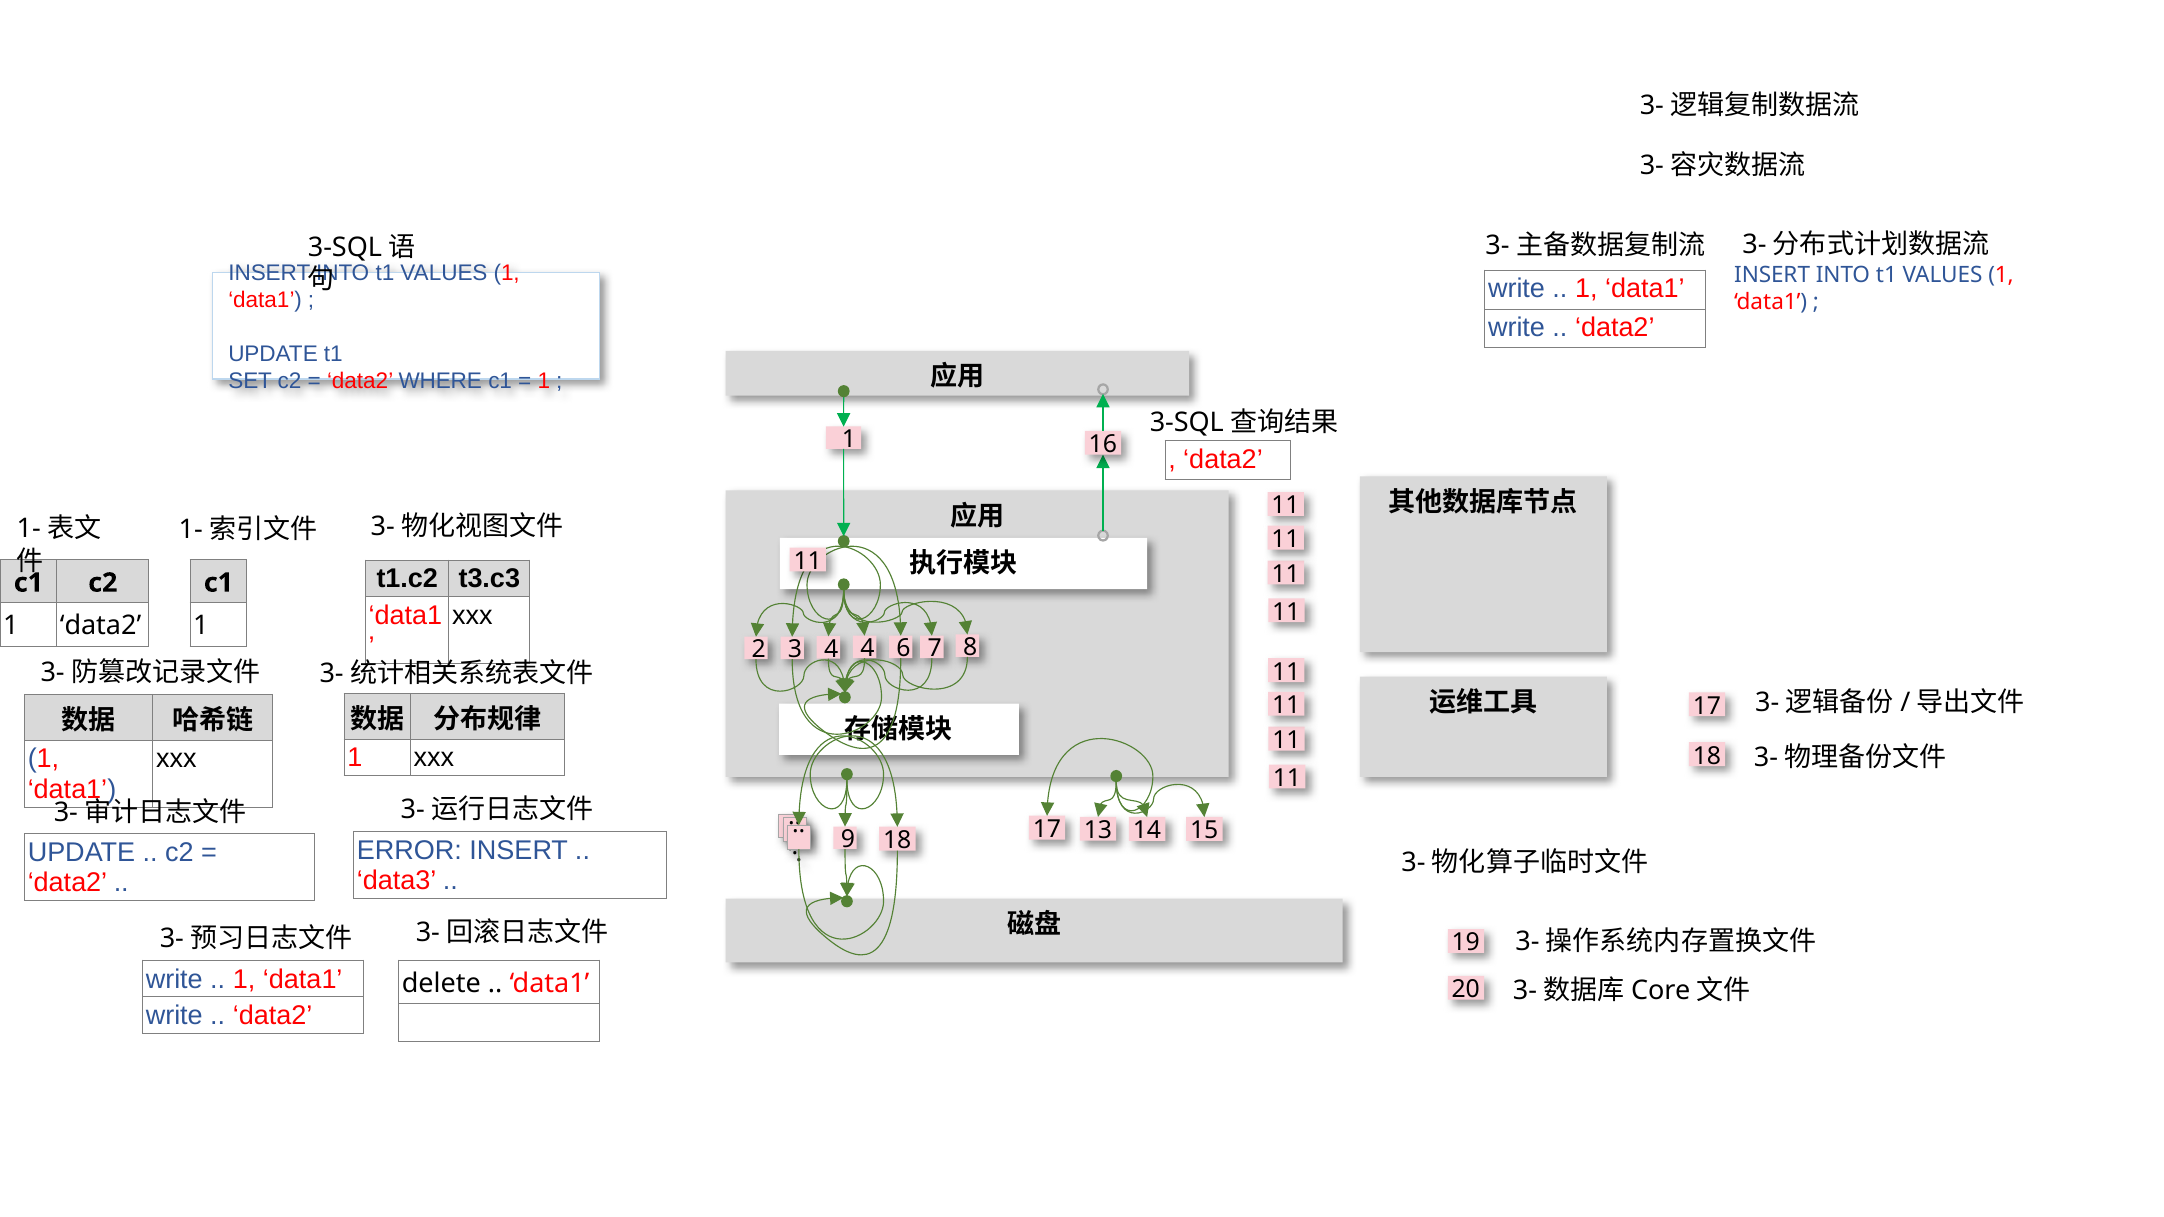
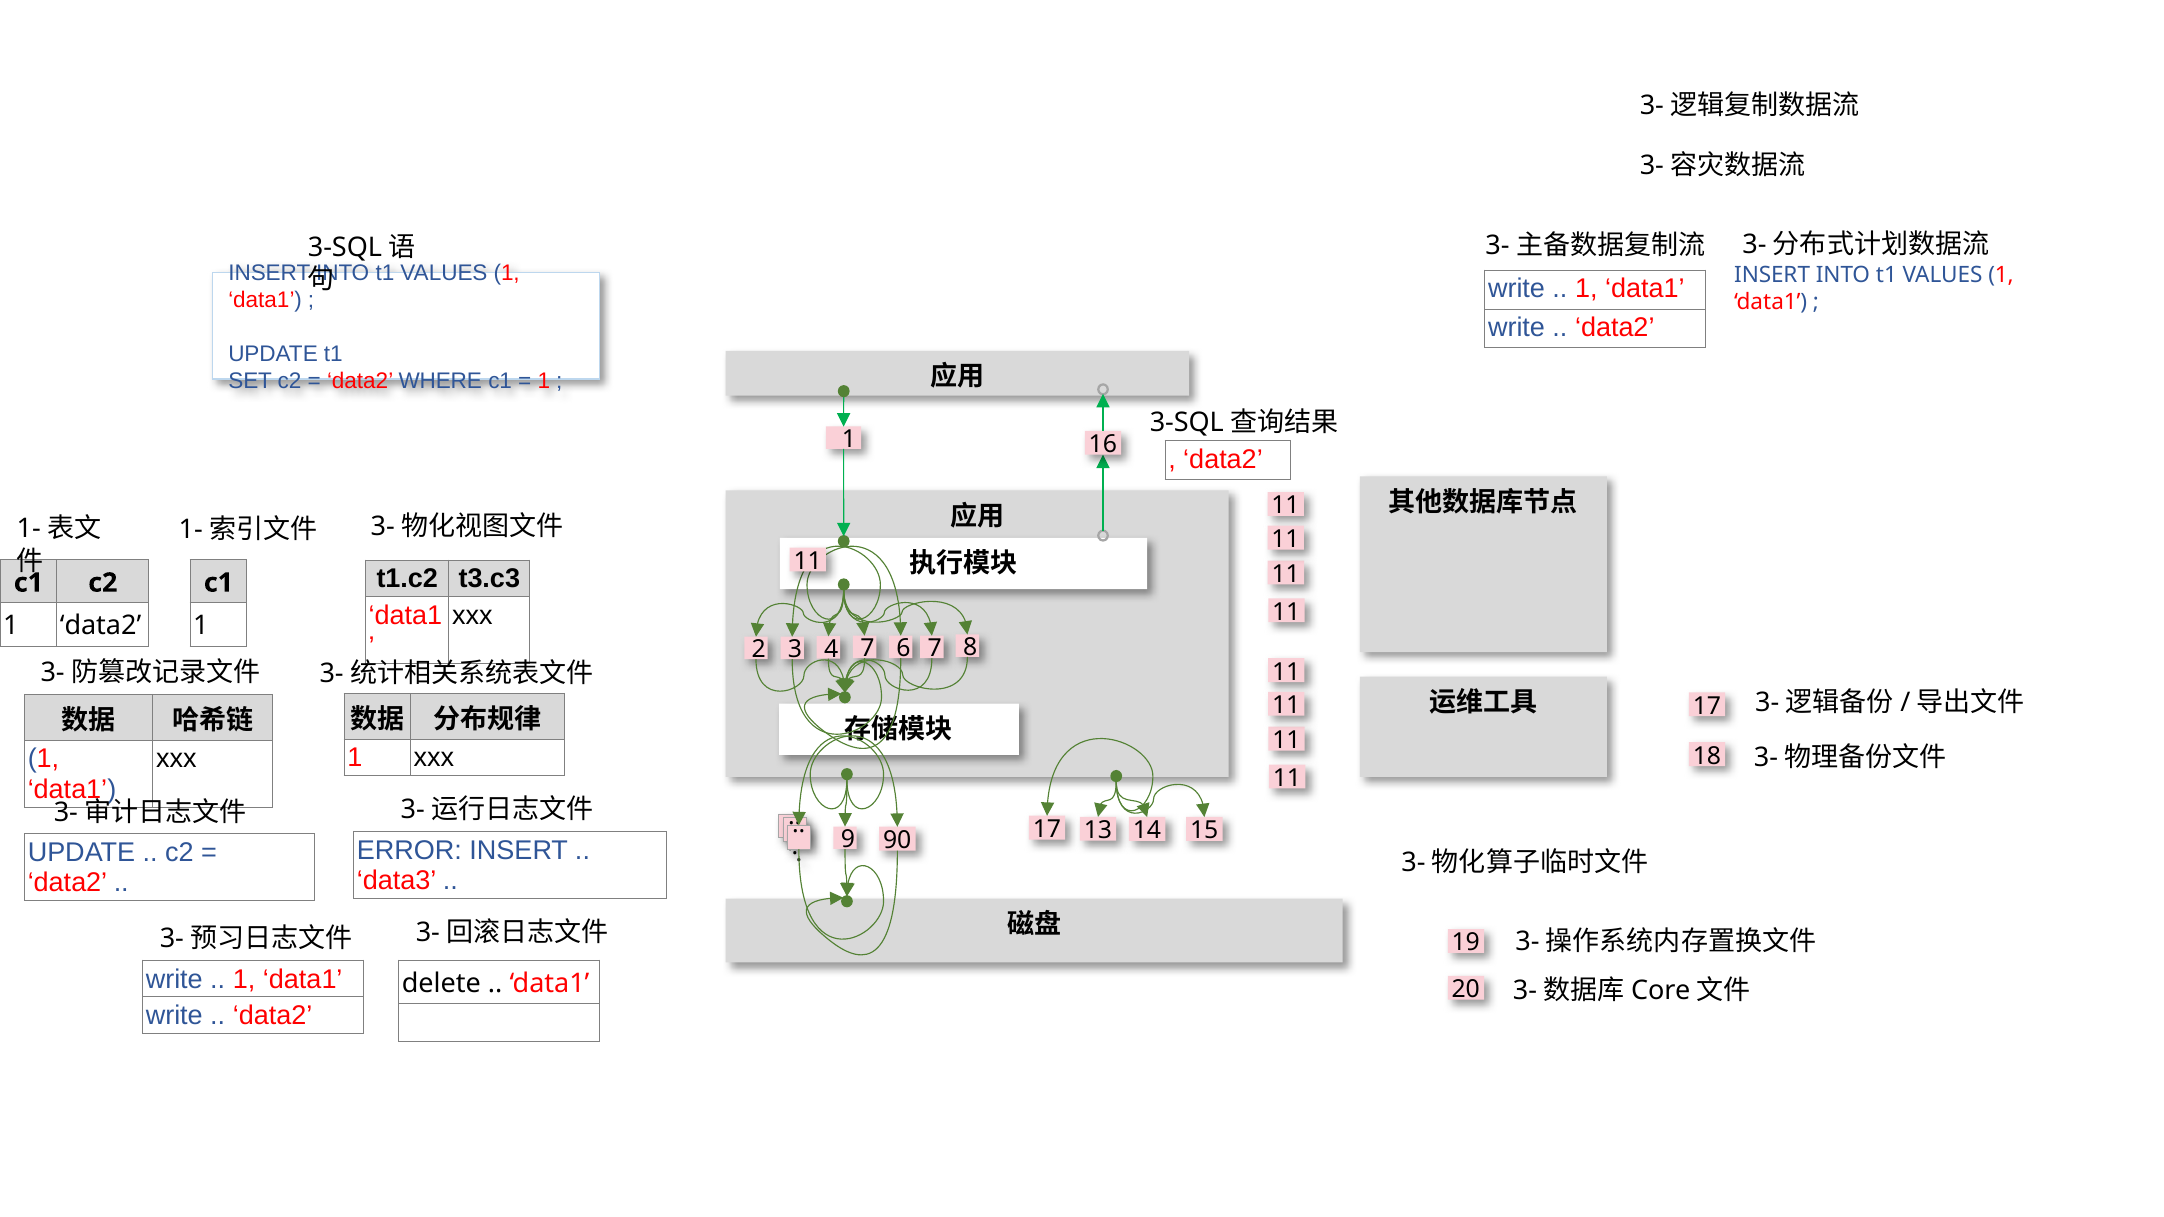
4 4: 4 -> 7
9 18: 18 -> 90
